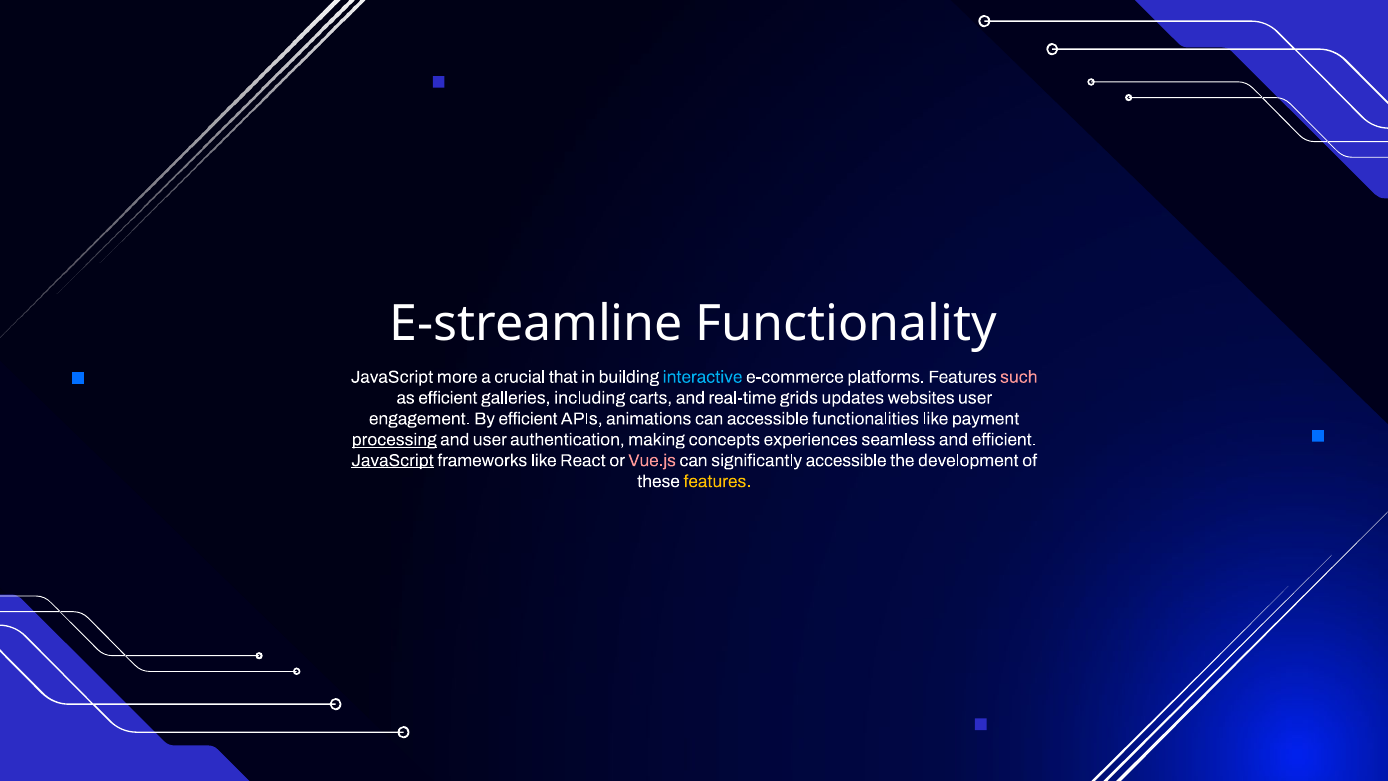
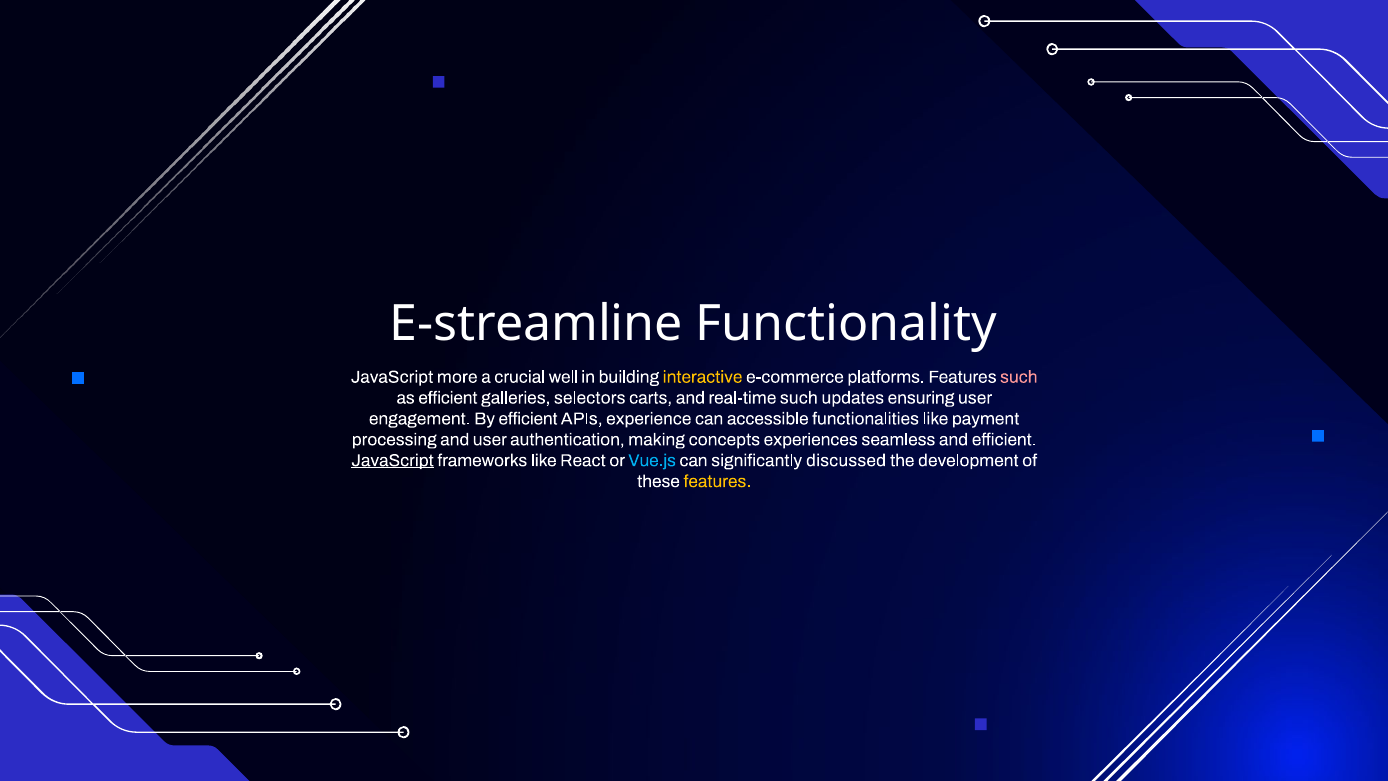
that: that -> well
interactive colour: light blue -> yellow
including: including -> selectors
real-time grids: grids -> such
websites: websites -> ensuring
animations: animations -> experience
processing underline: present -> none
Vue.js colour: pink -> light blue
significantly accessible: accessible -> discussed
